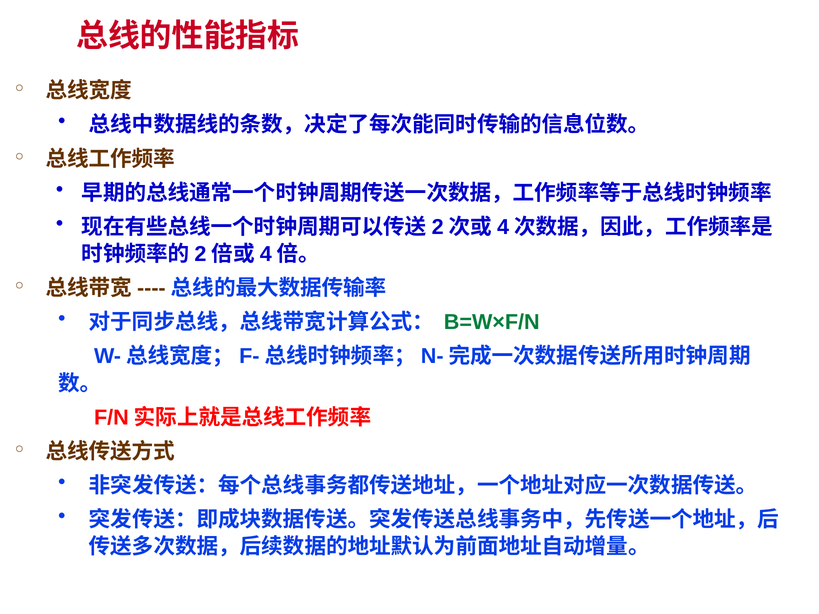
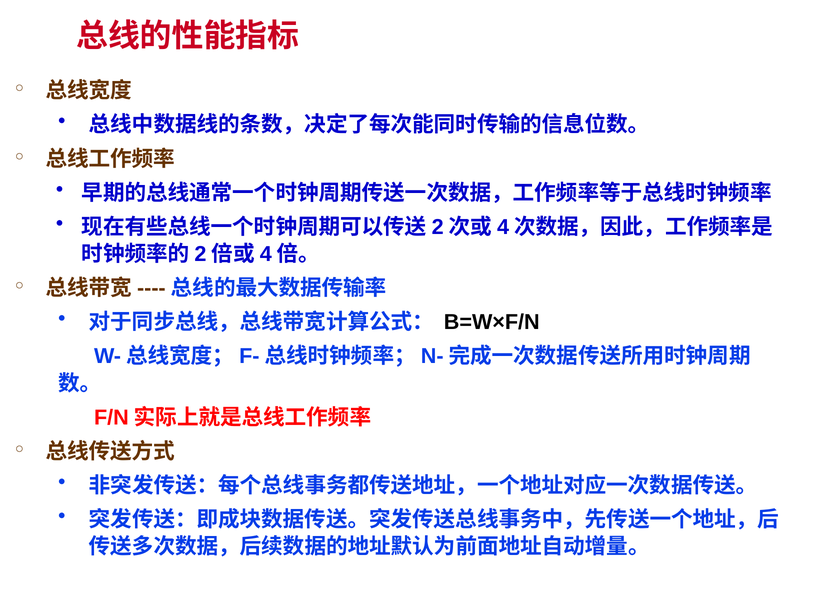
B=W×F/N colour: green -> black
